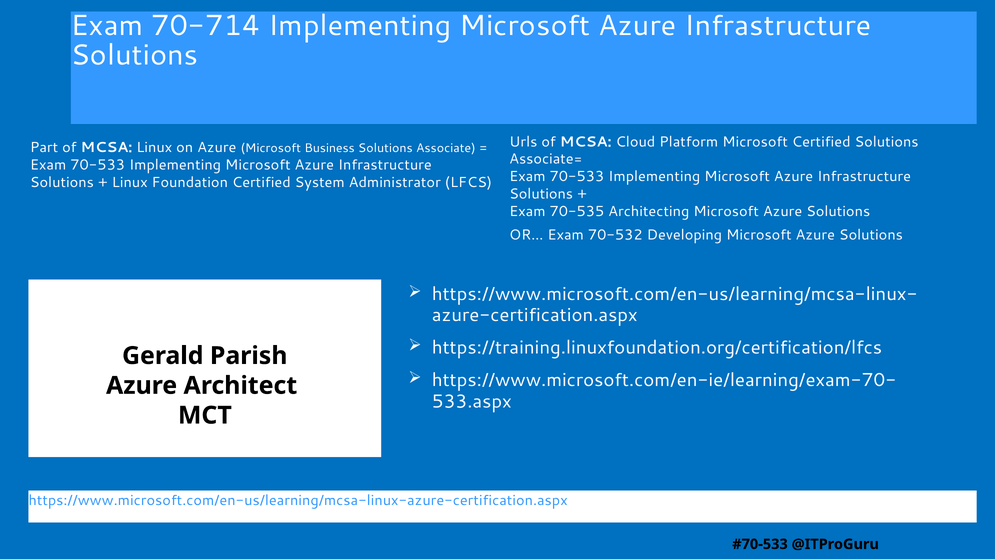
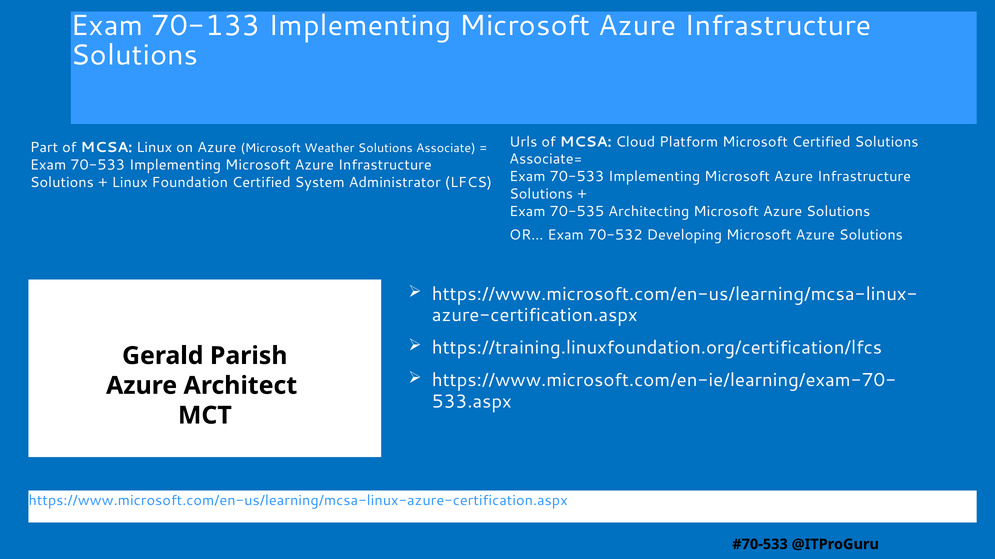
70-714: 70-714 -> 70-133
Business: Business -> Weather
